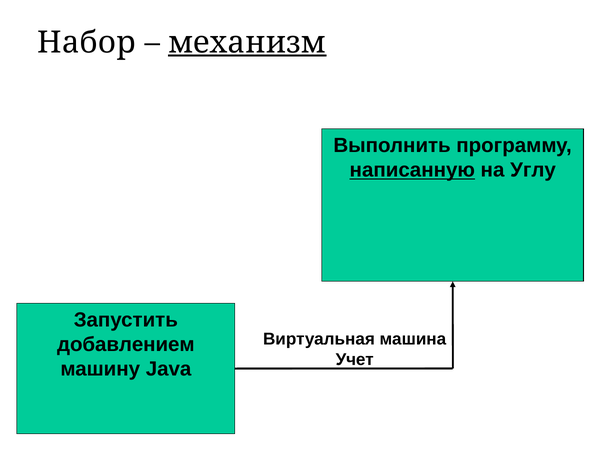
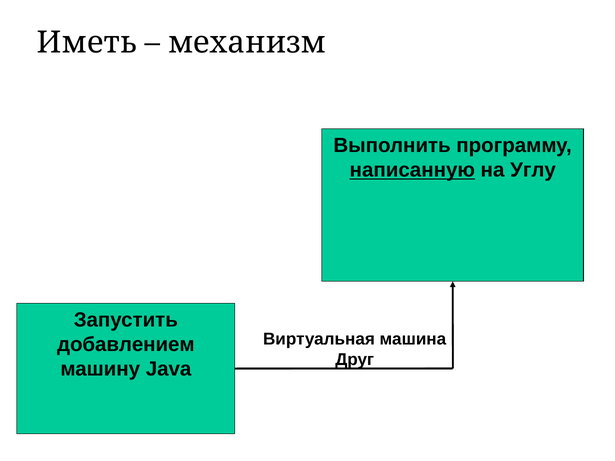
Набор: Набор -> Иметь
механизм underline: present -> none
Учет: Учет -> Друг
